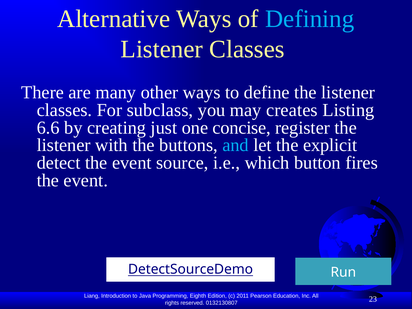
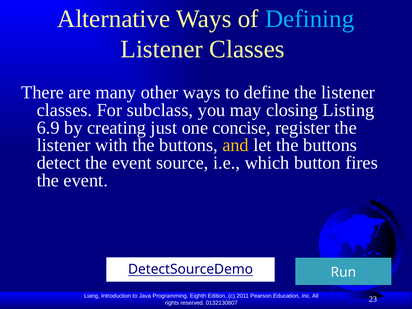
creates: creates -> closing
6.6: 6.6 -> 6.9
and colour: light blue -> yellow
let the explicit: explicit -> buttons
